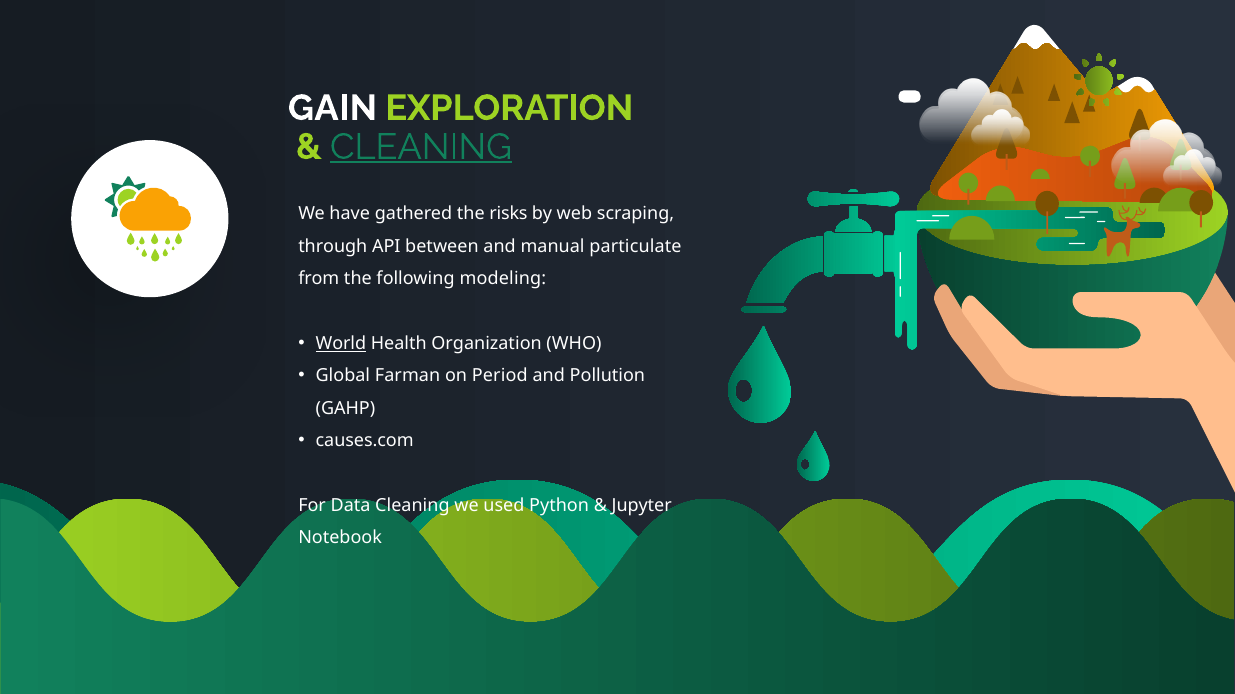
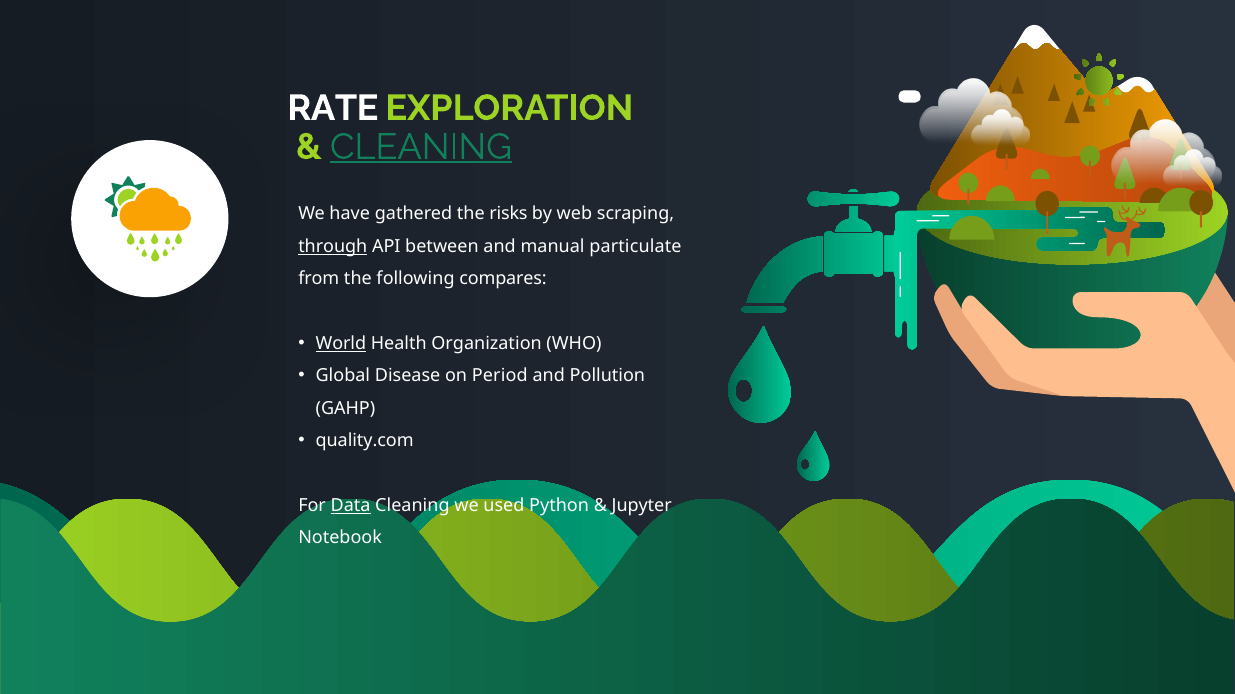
GAIN: GAIN -> RATE
through underline: none -> present
modeling: modeling -> compares
Farman: Farman -> Disease
causes.com: causes.com -> quality.com
Data underline: none -> present
